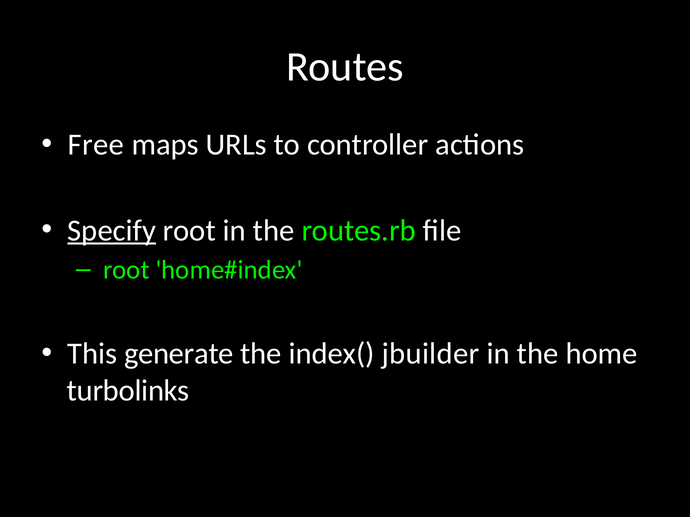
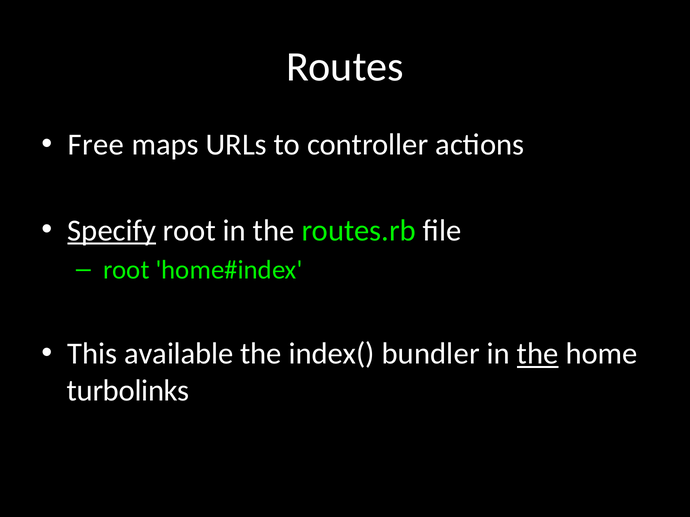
generate: generate -> available
jbuilder: jbuilder -> bundler
the at (538, 354) underline: none -> present
